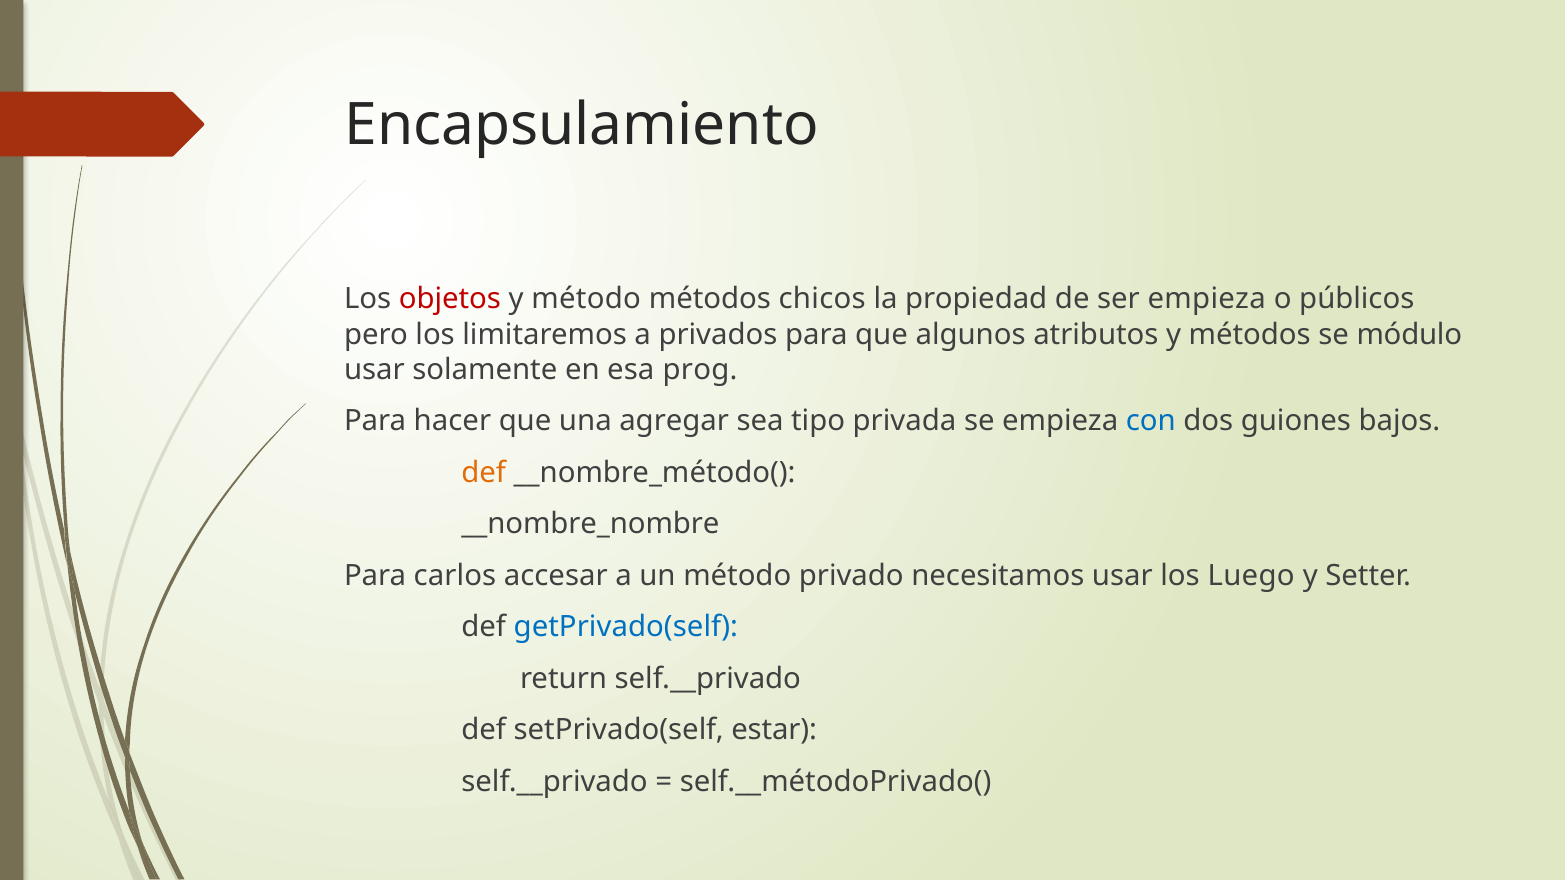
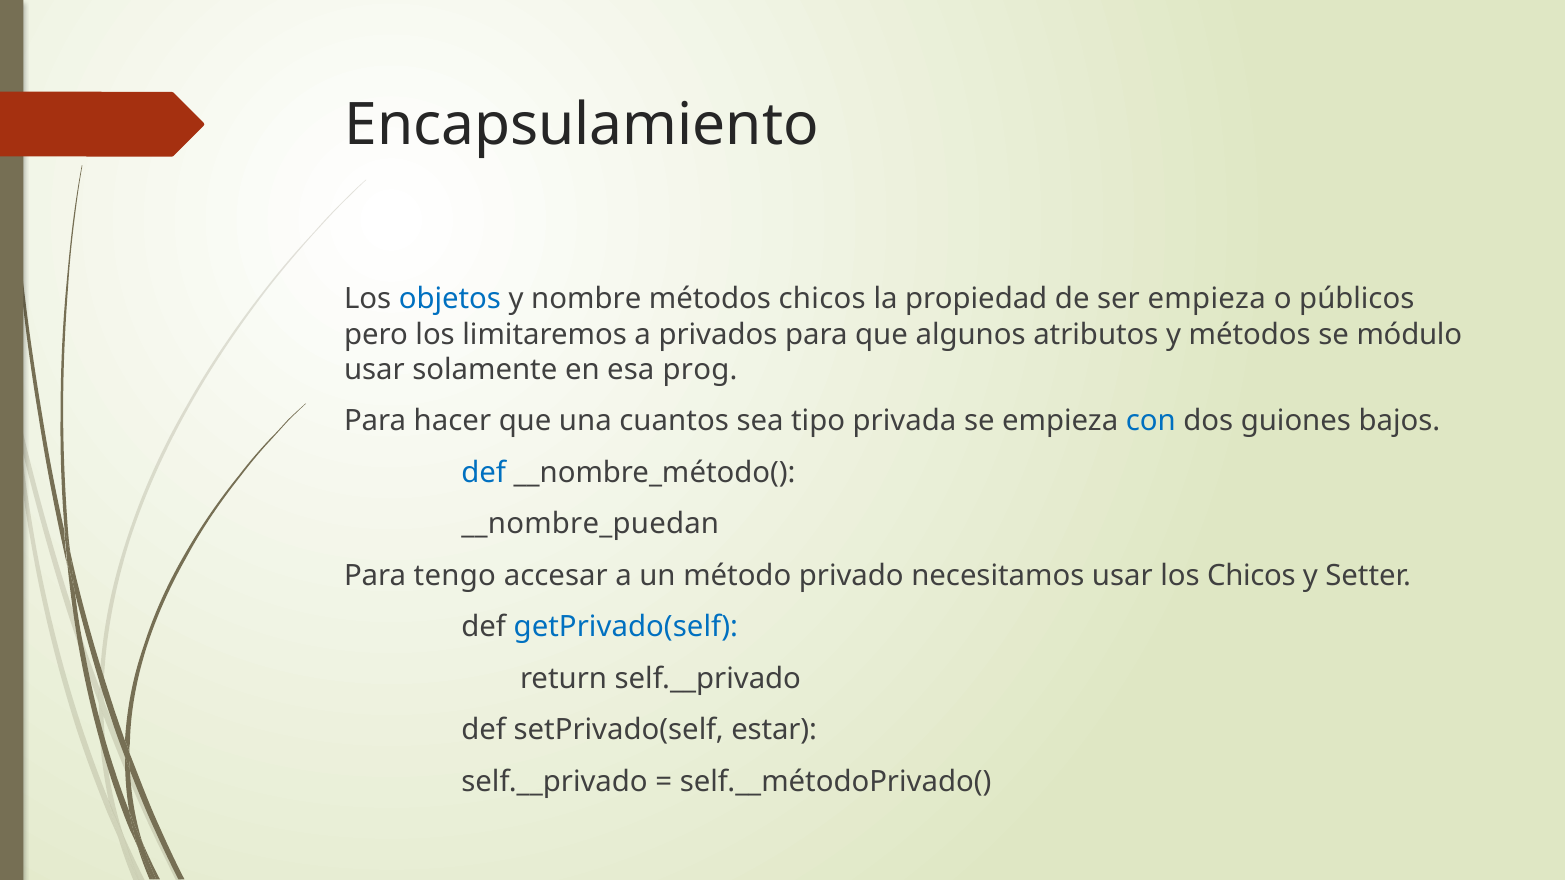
objetos colour: red -> blue
y método: método -> nombre
agregar: agregar -> cuantos
def at (484, 473) colour: orange -> blue
__nombre_nombre: __nombre_nombre -> __nombre_puedan
carlos: carlos -> tengo
los Luego: Luego -> Chicos
